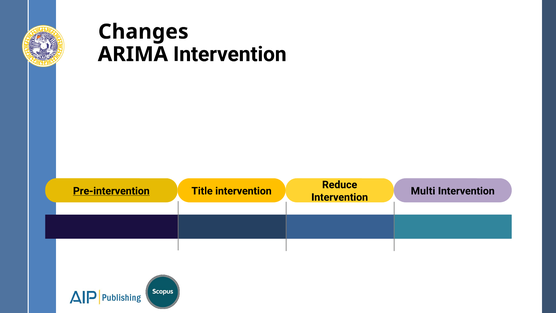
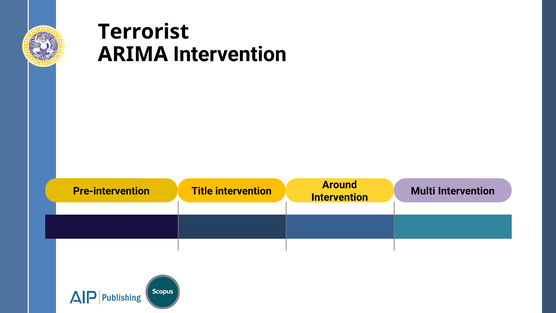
Changes: Changes -> Terrorist
Reduce: Reduce -> Around
Pre-intervention underline: present -> none
